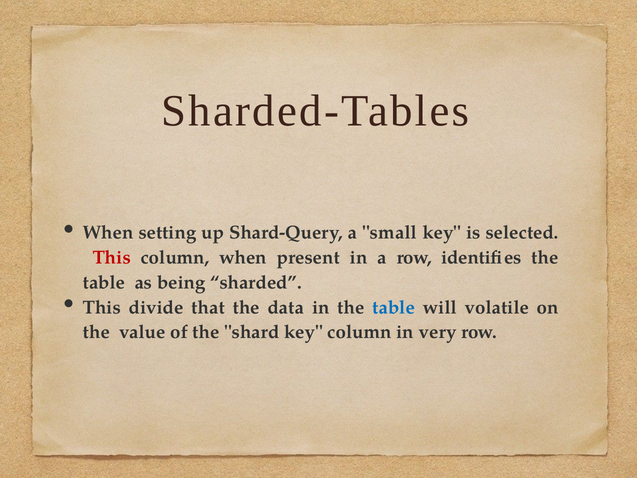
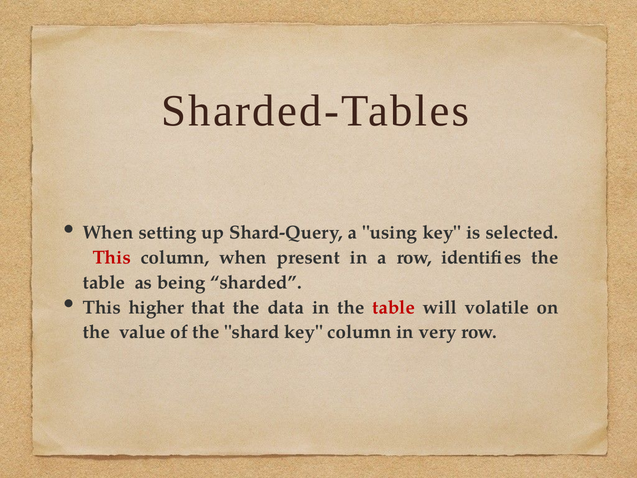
small: small -> using
divide: divide -> higher
table at (394, 307) colour: blue -> red
